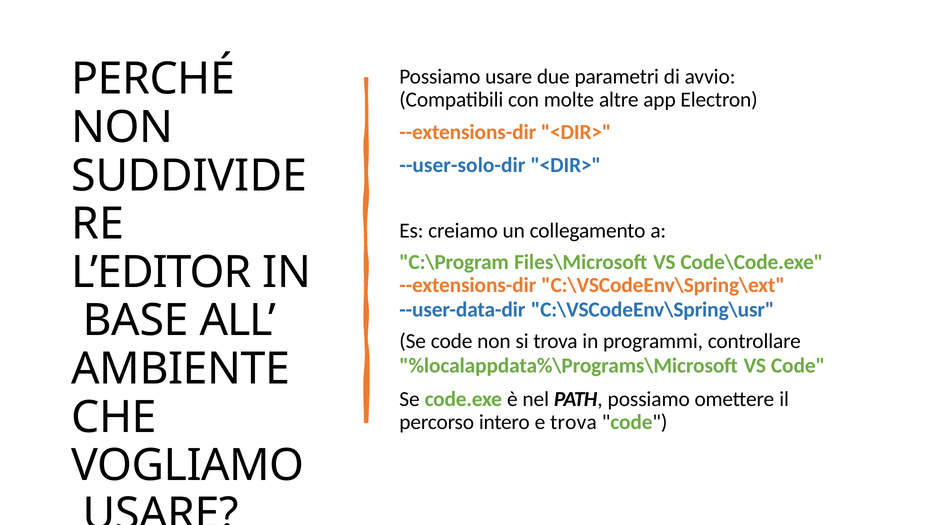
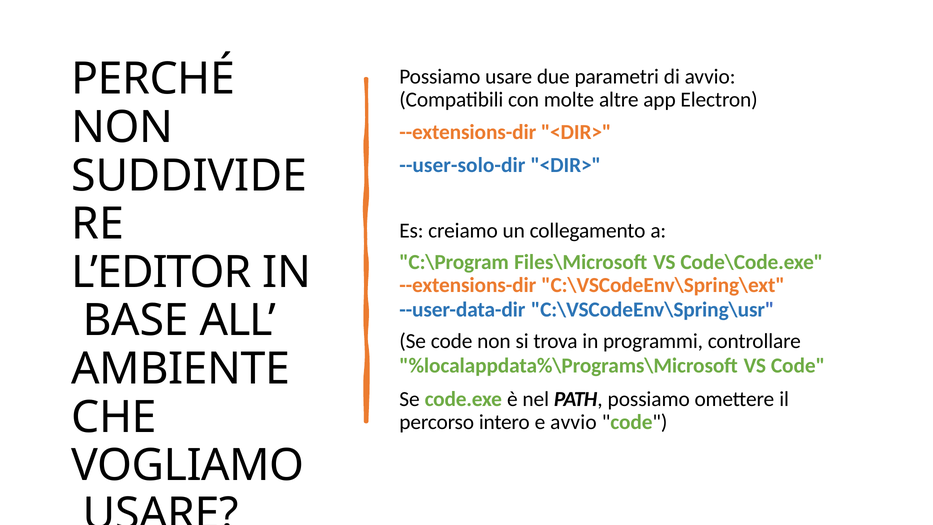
e trova: trova -> avvio
